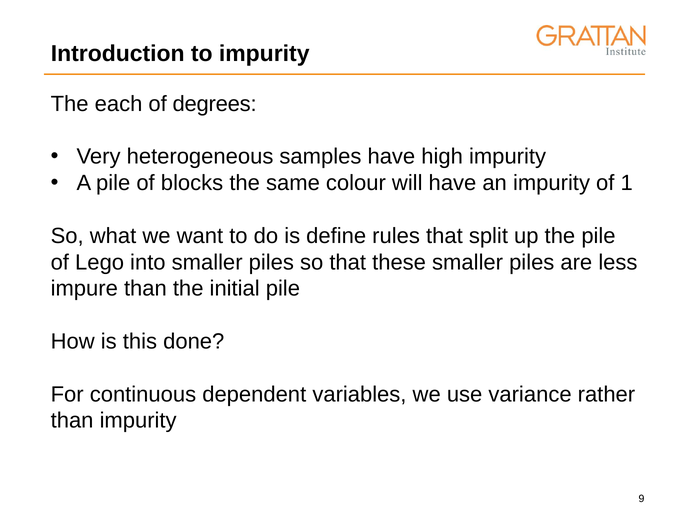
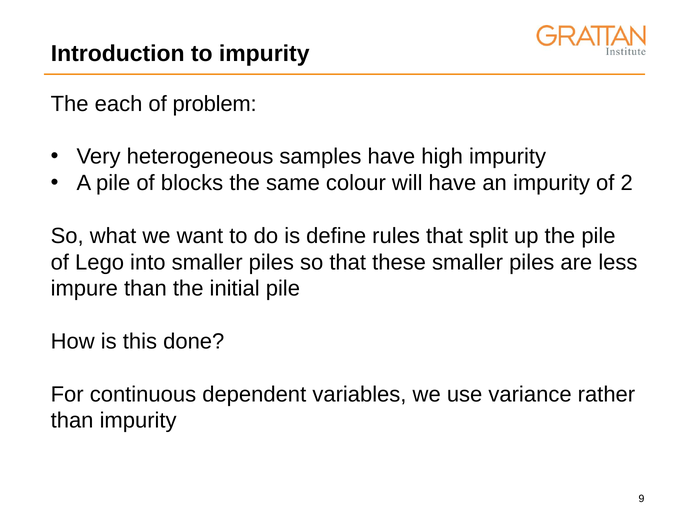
degrees: degrees -> problem
1: 1 -> 2
